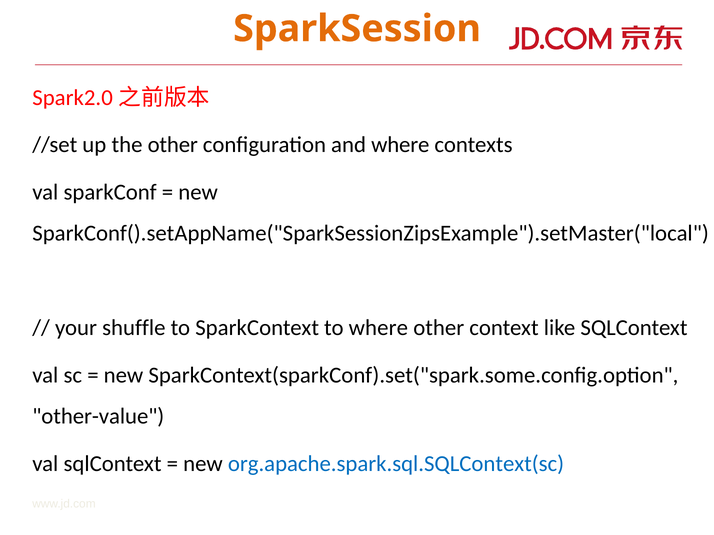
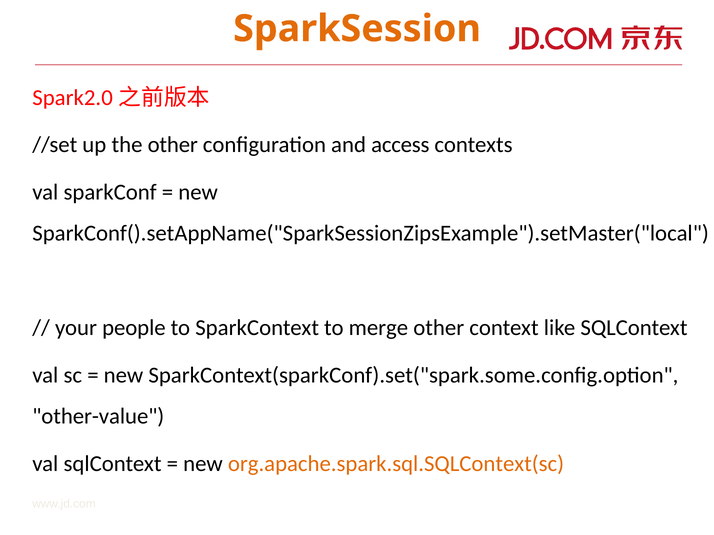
and where: where -> access
shuffle: shuffle -> people
to where: where -> merge
org.apache.spark.sql.SQLContext(sc colour: blue -> orange
